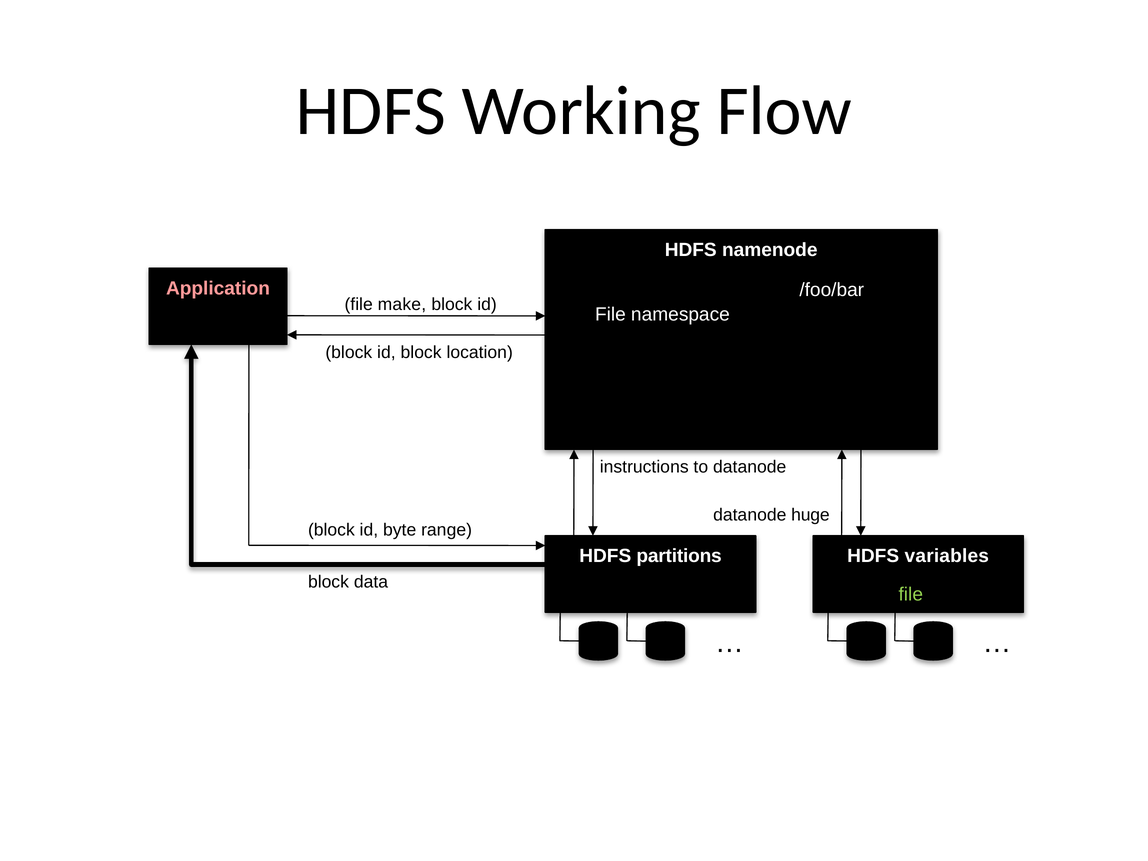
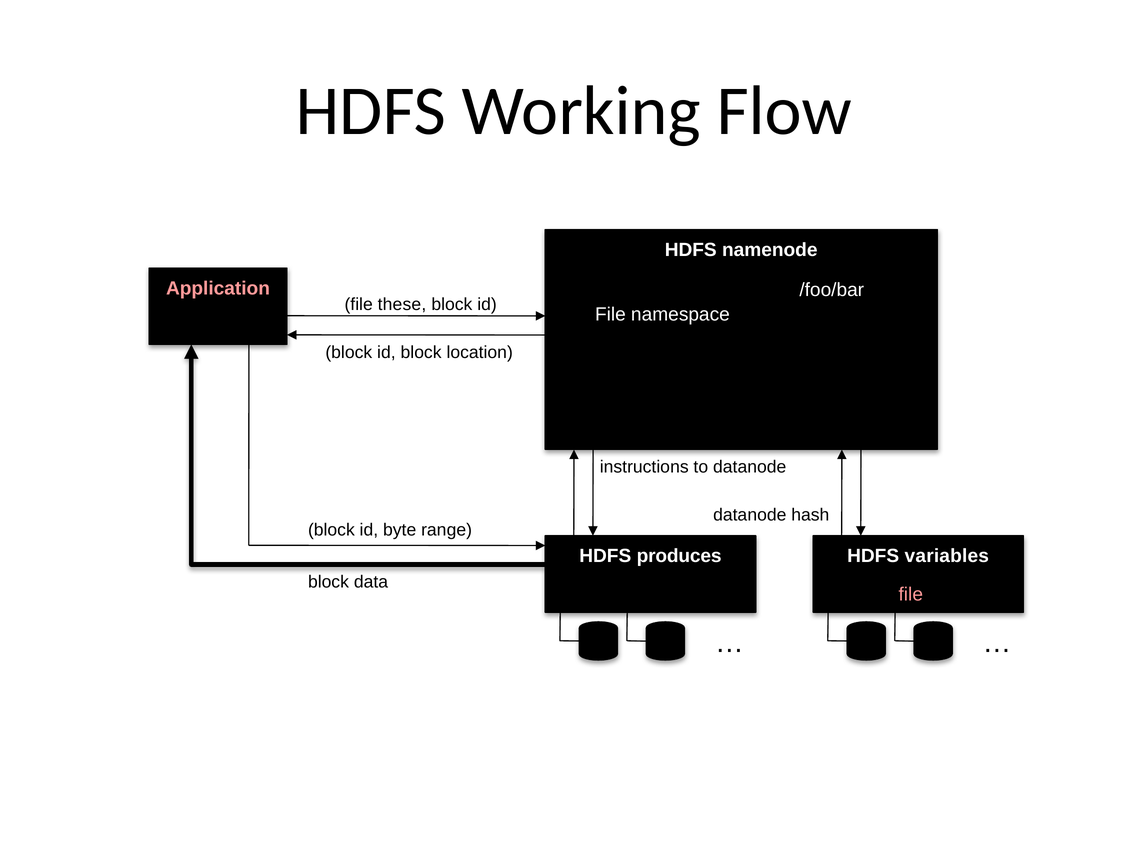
make: make -> these
huge: huge -> hash
partitions: partitions -> produces
file at (911, 594) colour: light green -> pink
